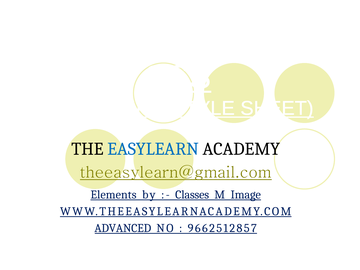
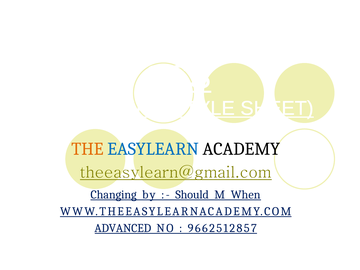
THE colour: black -> orange
Elements: Elements -> Changing
Classes: Classes -> Should
Image: Image -> When
